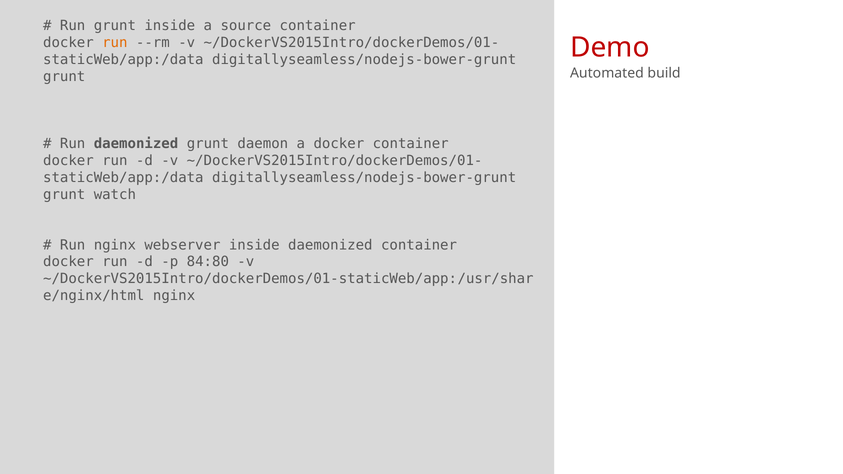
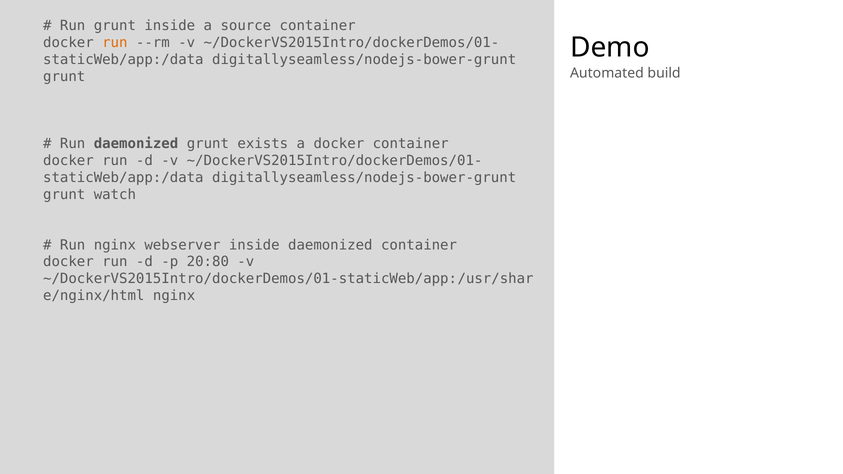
Demo colour: red -> black
daemon: daemon -> exists
84:80: 84:80 -> 20:80
